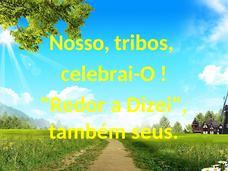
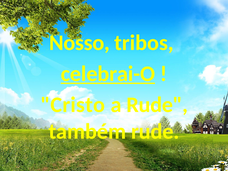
celebrai-O underline: none -> present
Redor: Redor -> Cristo
a Dizei: Dizei -> Rude
também seus: seus -> rude
